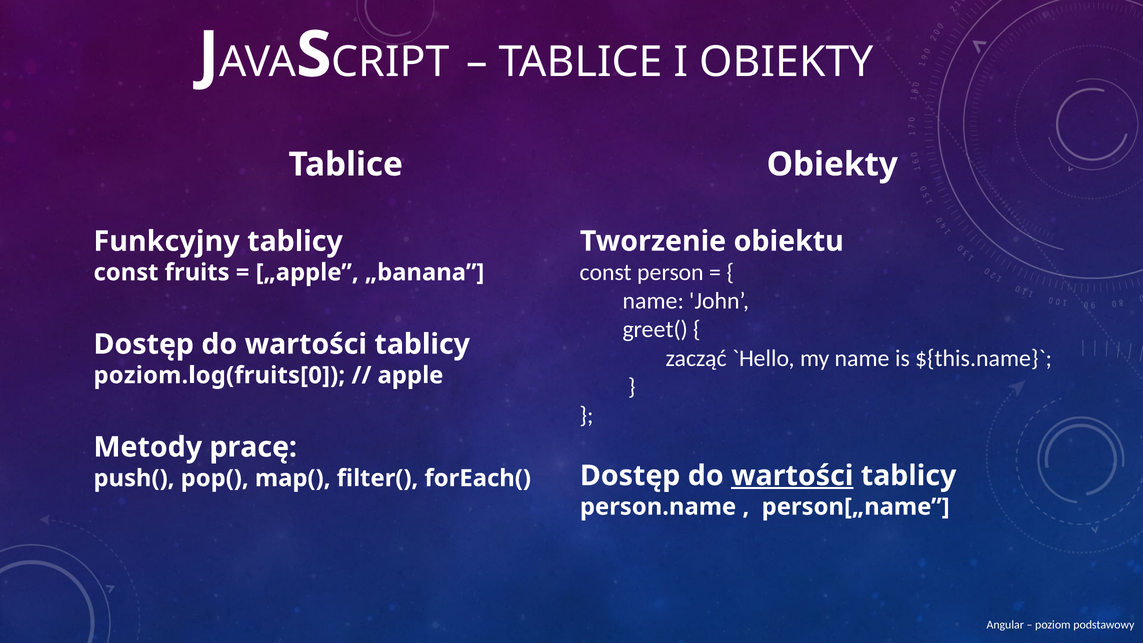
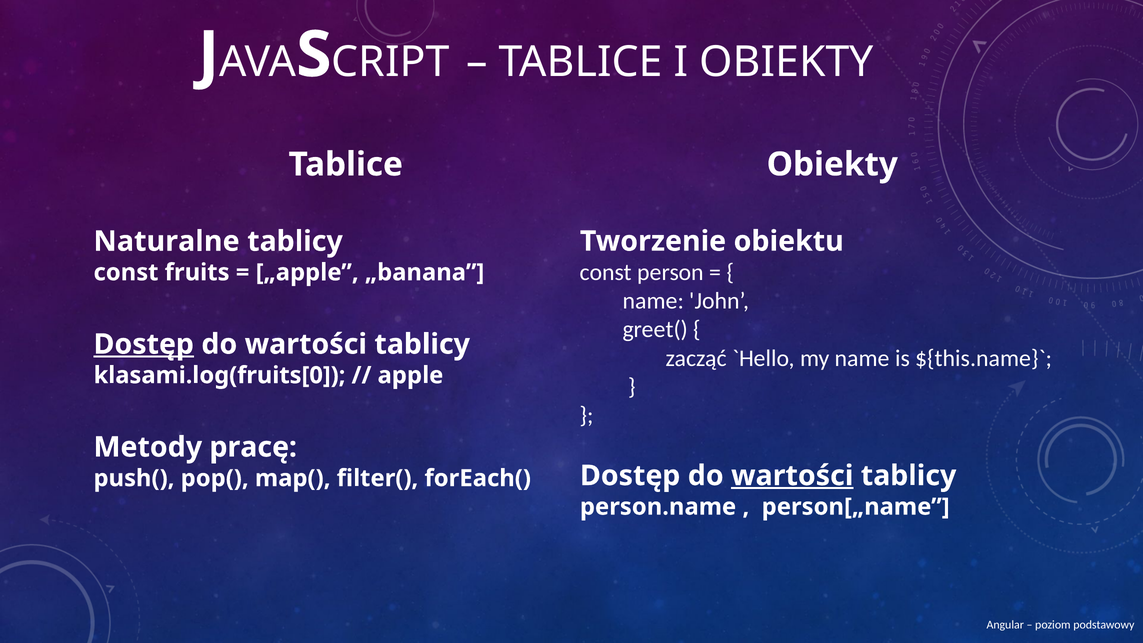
Funkcyjny: Funkcyjny -> Naturalne
Dostęp at (144, 344) underline: none -> present
poziom.log(fruits[0: poziom.log(fruits[0 -> klasami.log(fruits[0
